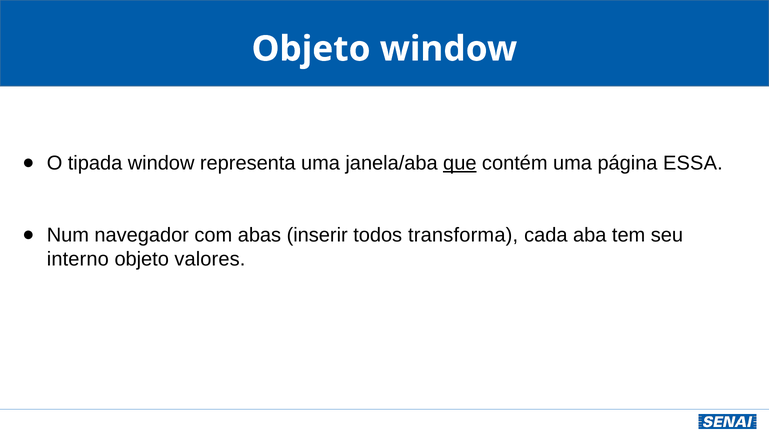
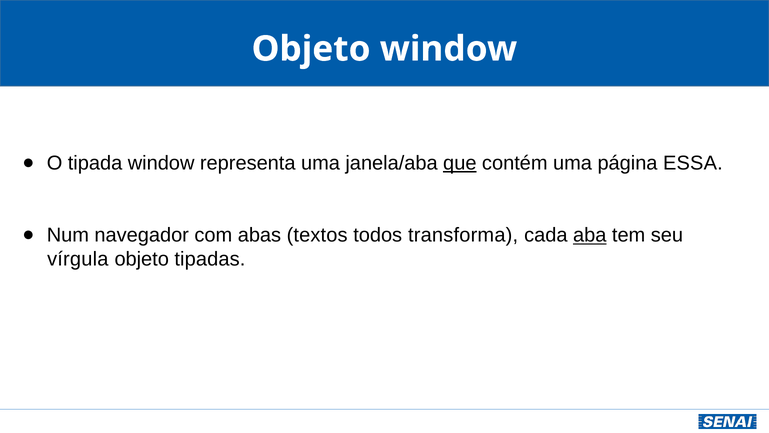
inserir: inserir -> textos
aba underline: none -> present
interno: interno -> vírgula
valores: valores -> tipadas
